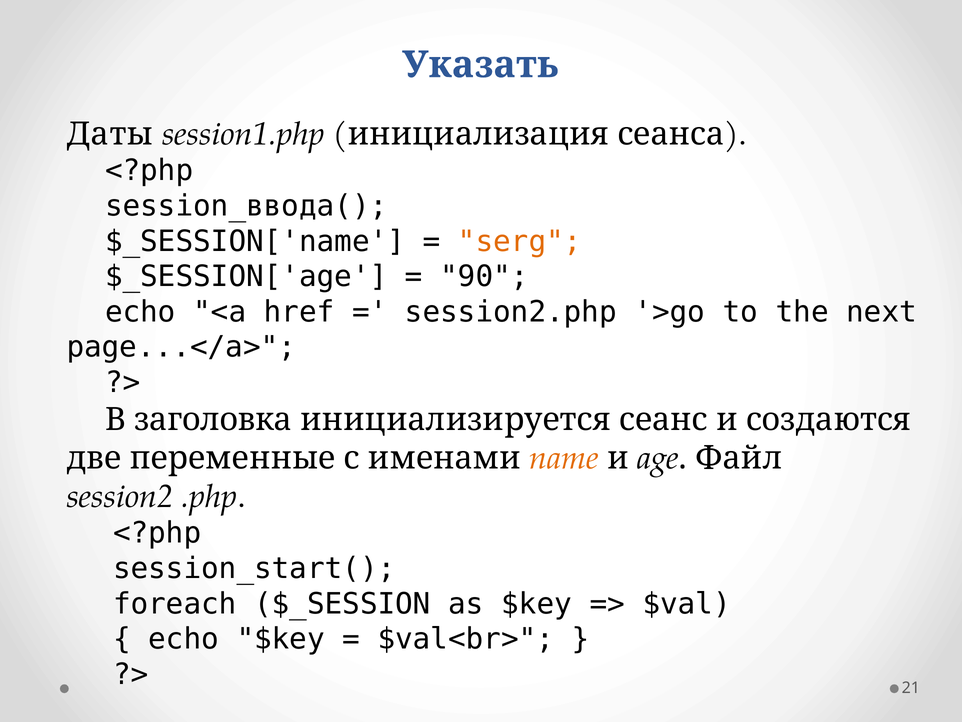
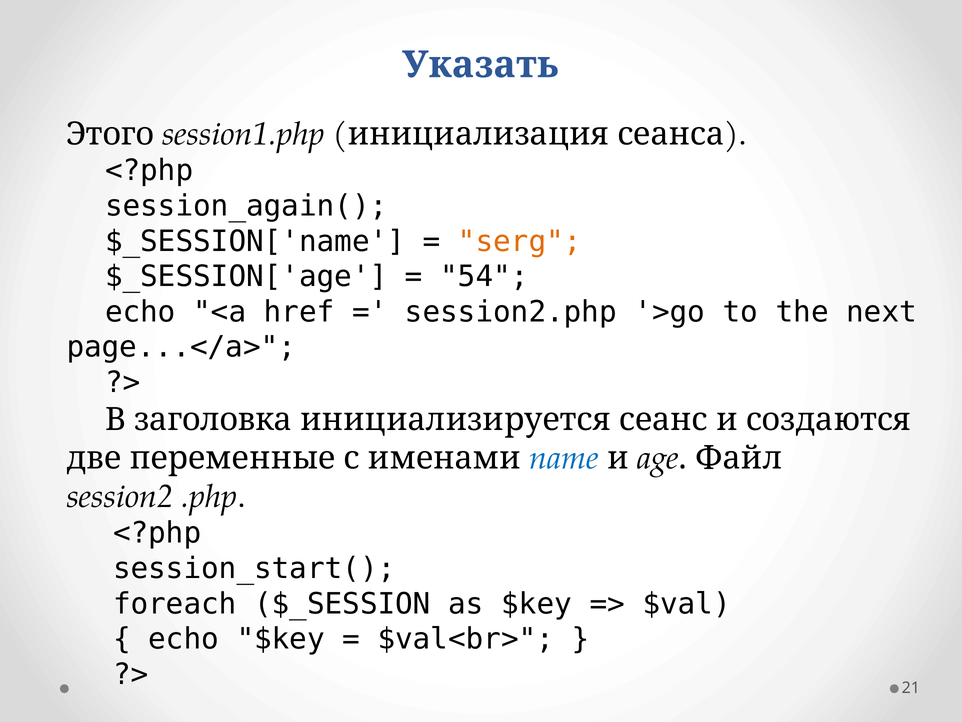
Даты: Даты -> Этого
session_ввода(: session_ввода( -> session_again(
90: 90 -> 54
name colour: orange -> blue
